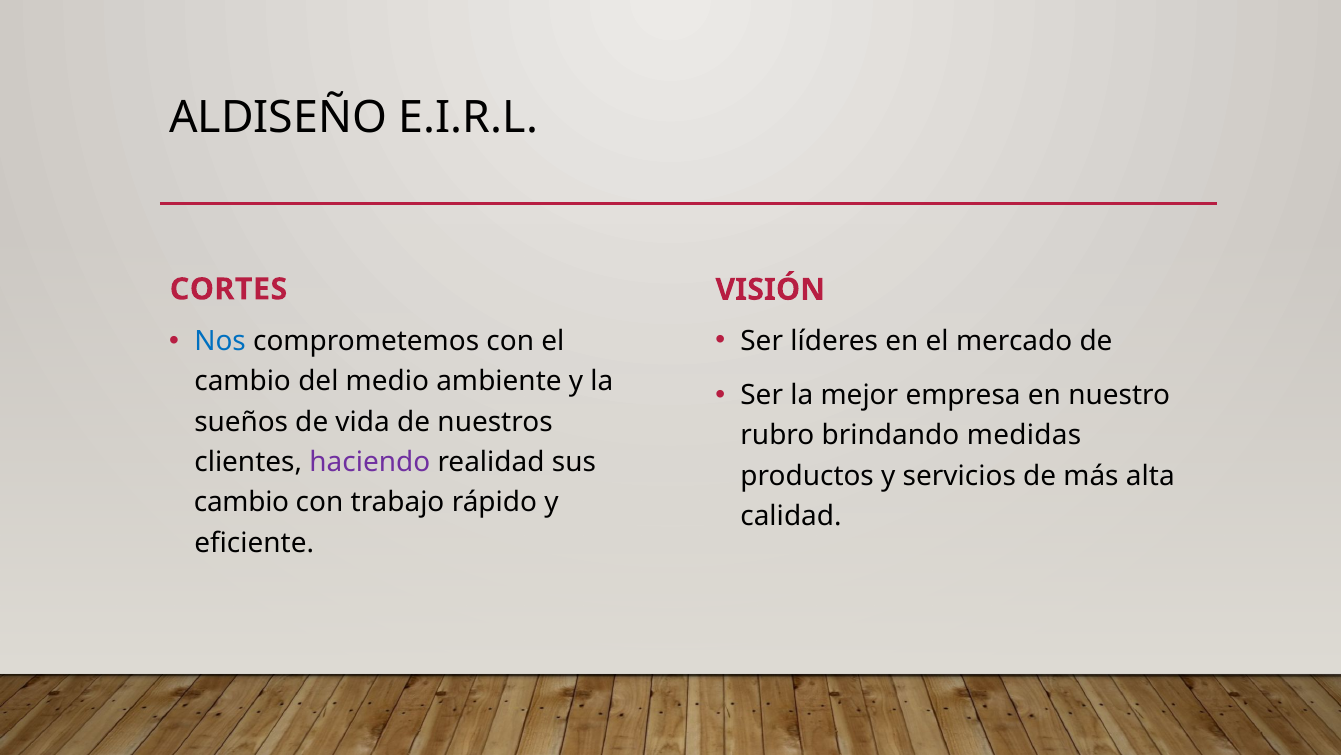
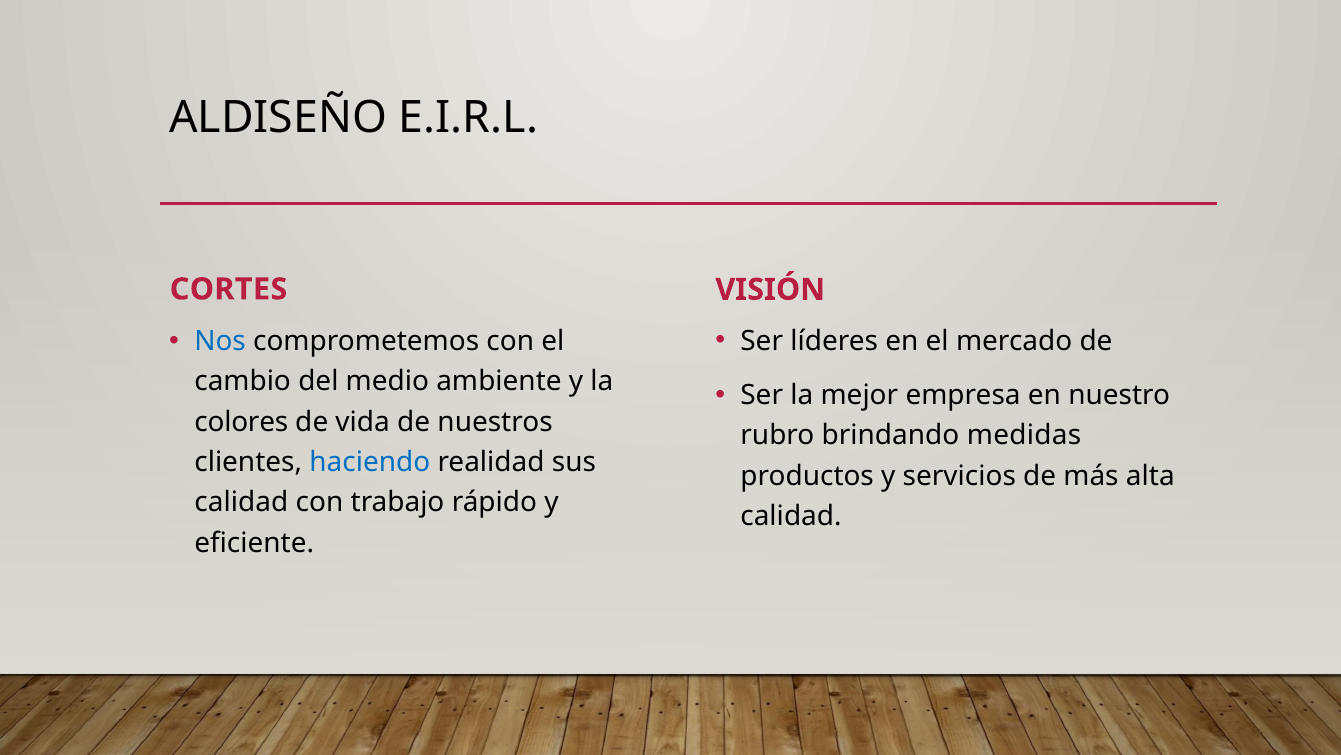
sueños: sueños -> colores
haciendo colour: purple -> blue
cambio at (242, 502): cambio -> calidad
